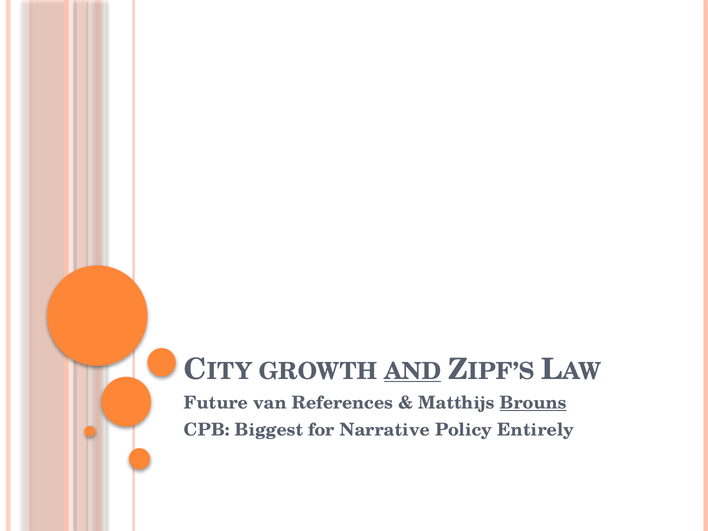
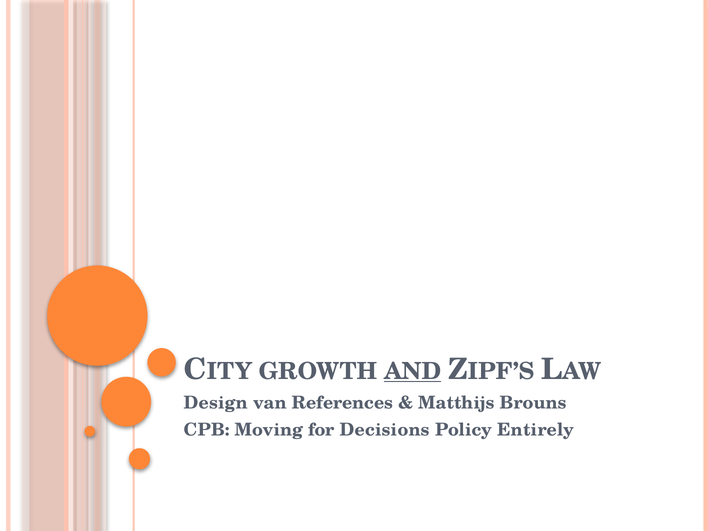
Future: Future -> Design
Brouns underline: present -> none
Biggest: Biggest -> Moving
Narrative: Narrative -> Decisions
